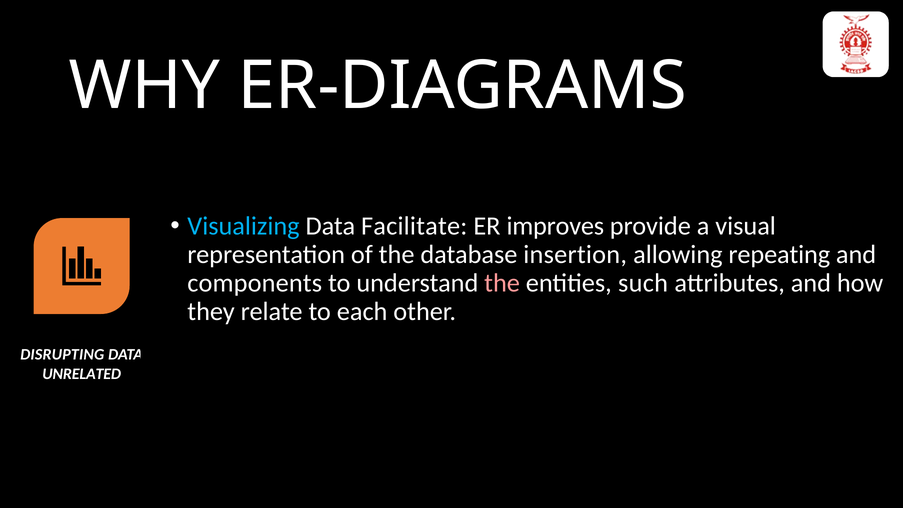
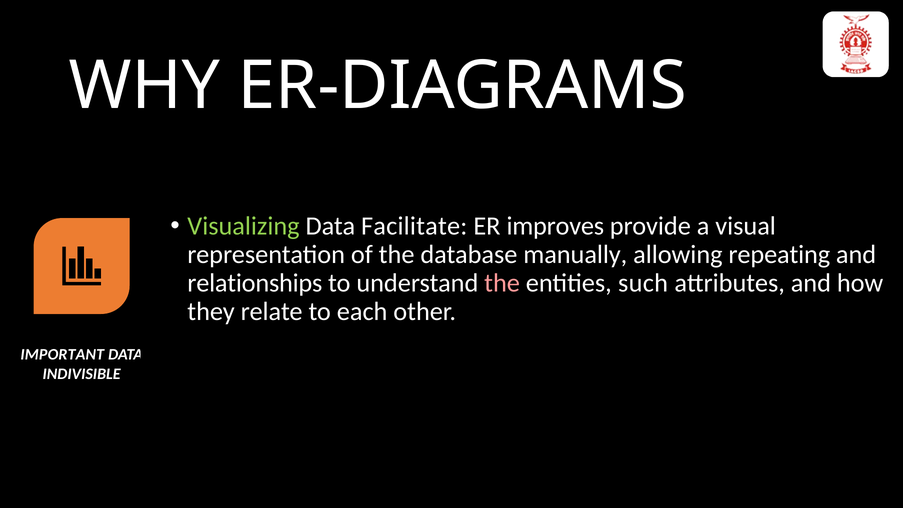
Visualizing colour: light blue -> light green
insertion: insertion -> manually
components at (255, 283): components -> relationships
DISRUPTING: DISRUPTING -> IMPORTANT
UNRELATED: UNRELATED -> INDIVISIBLE
